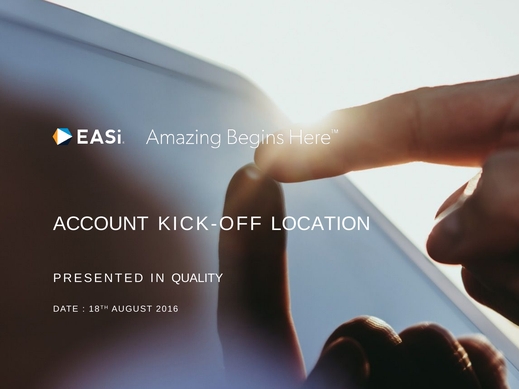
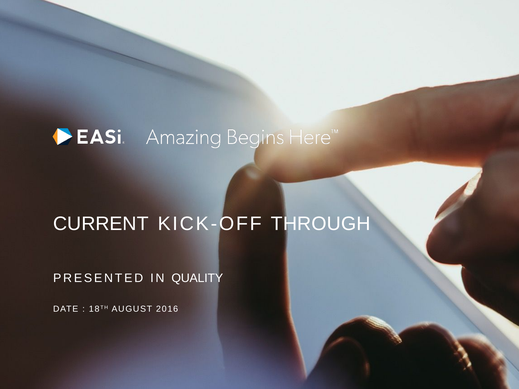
ACCOUNT: ACCOUNT -> CURRENT
LOCATION: LOCATION -> THROUGH
